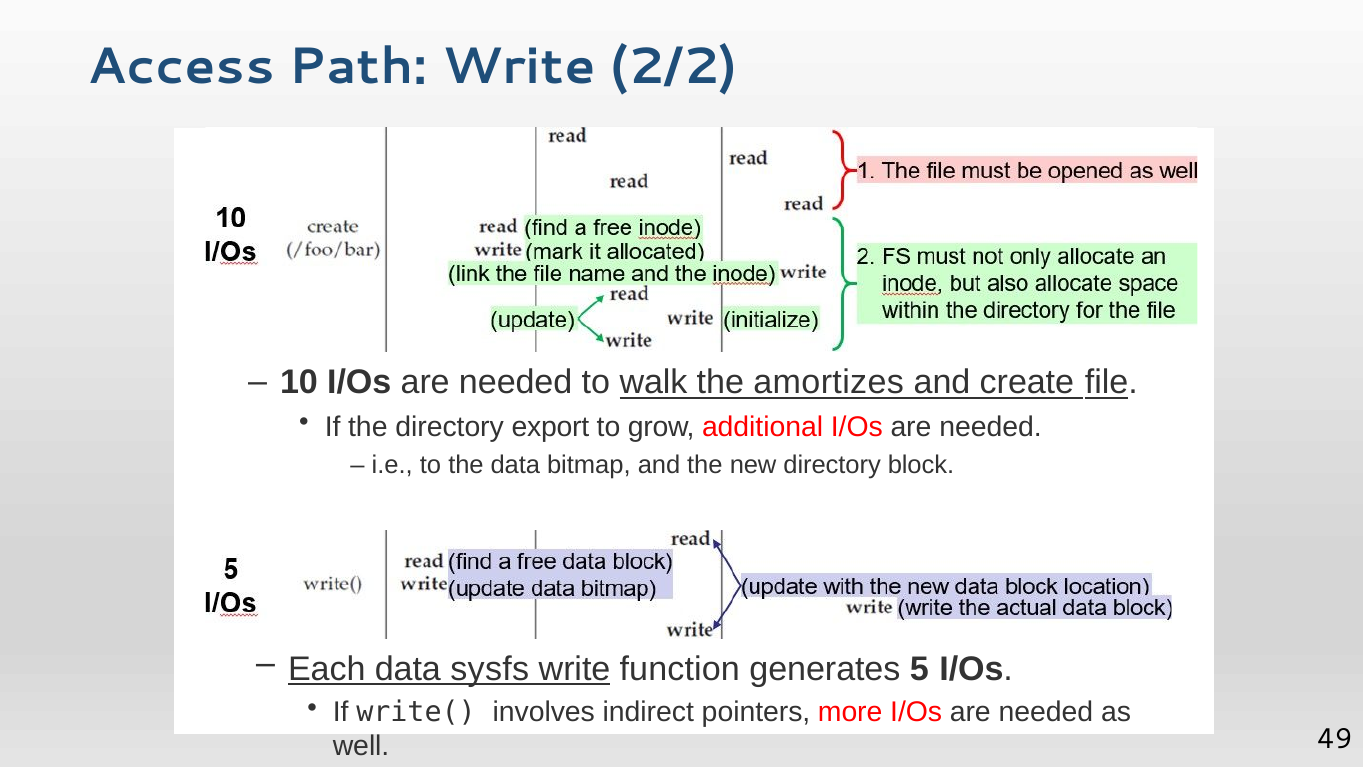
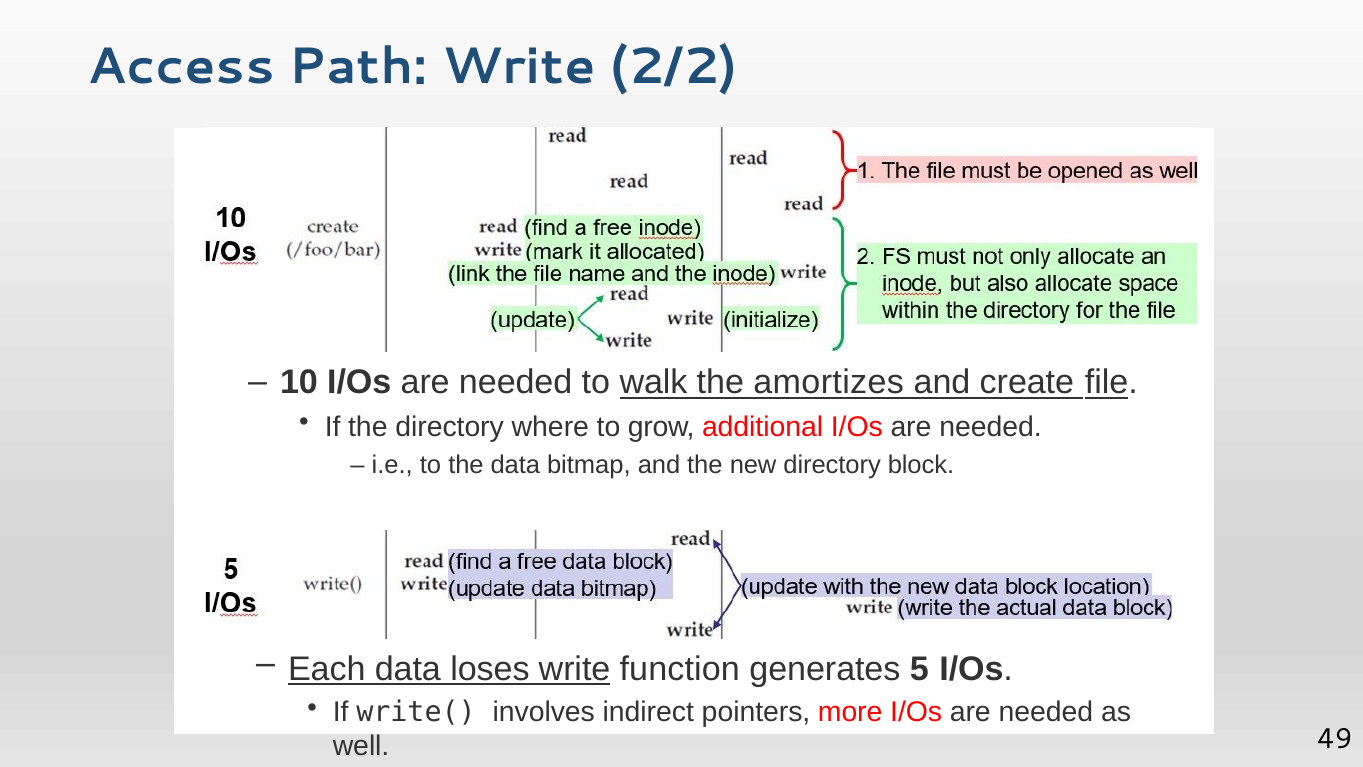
export: export -> where
sysfs: sysfs -> loses
